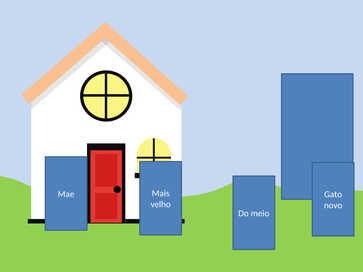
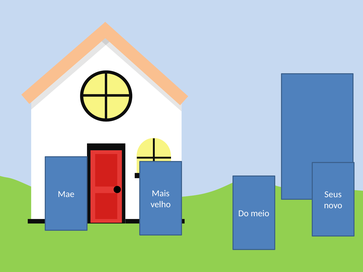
Gato: Gato -> Seus
